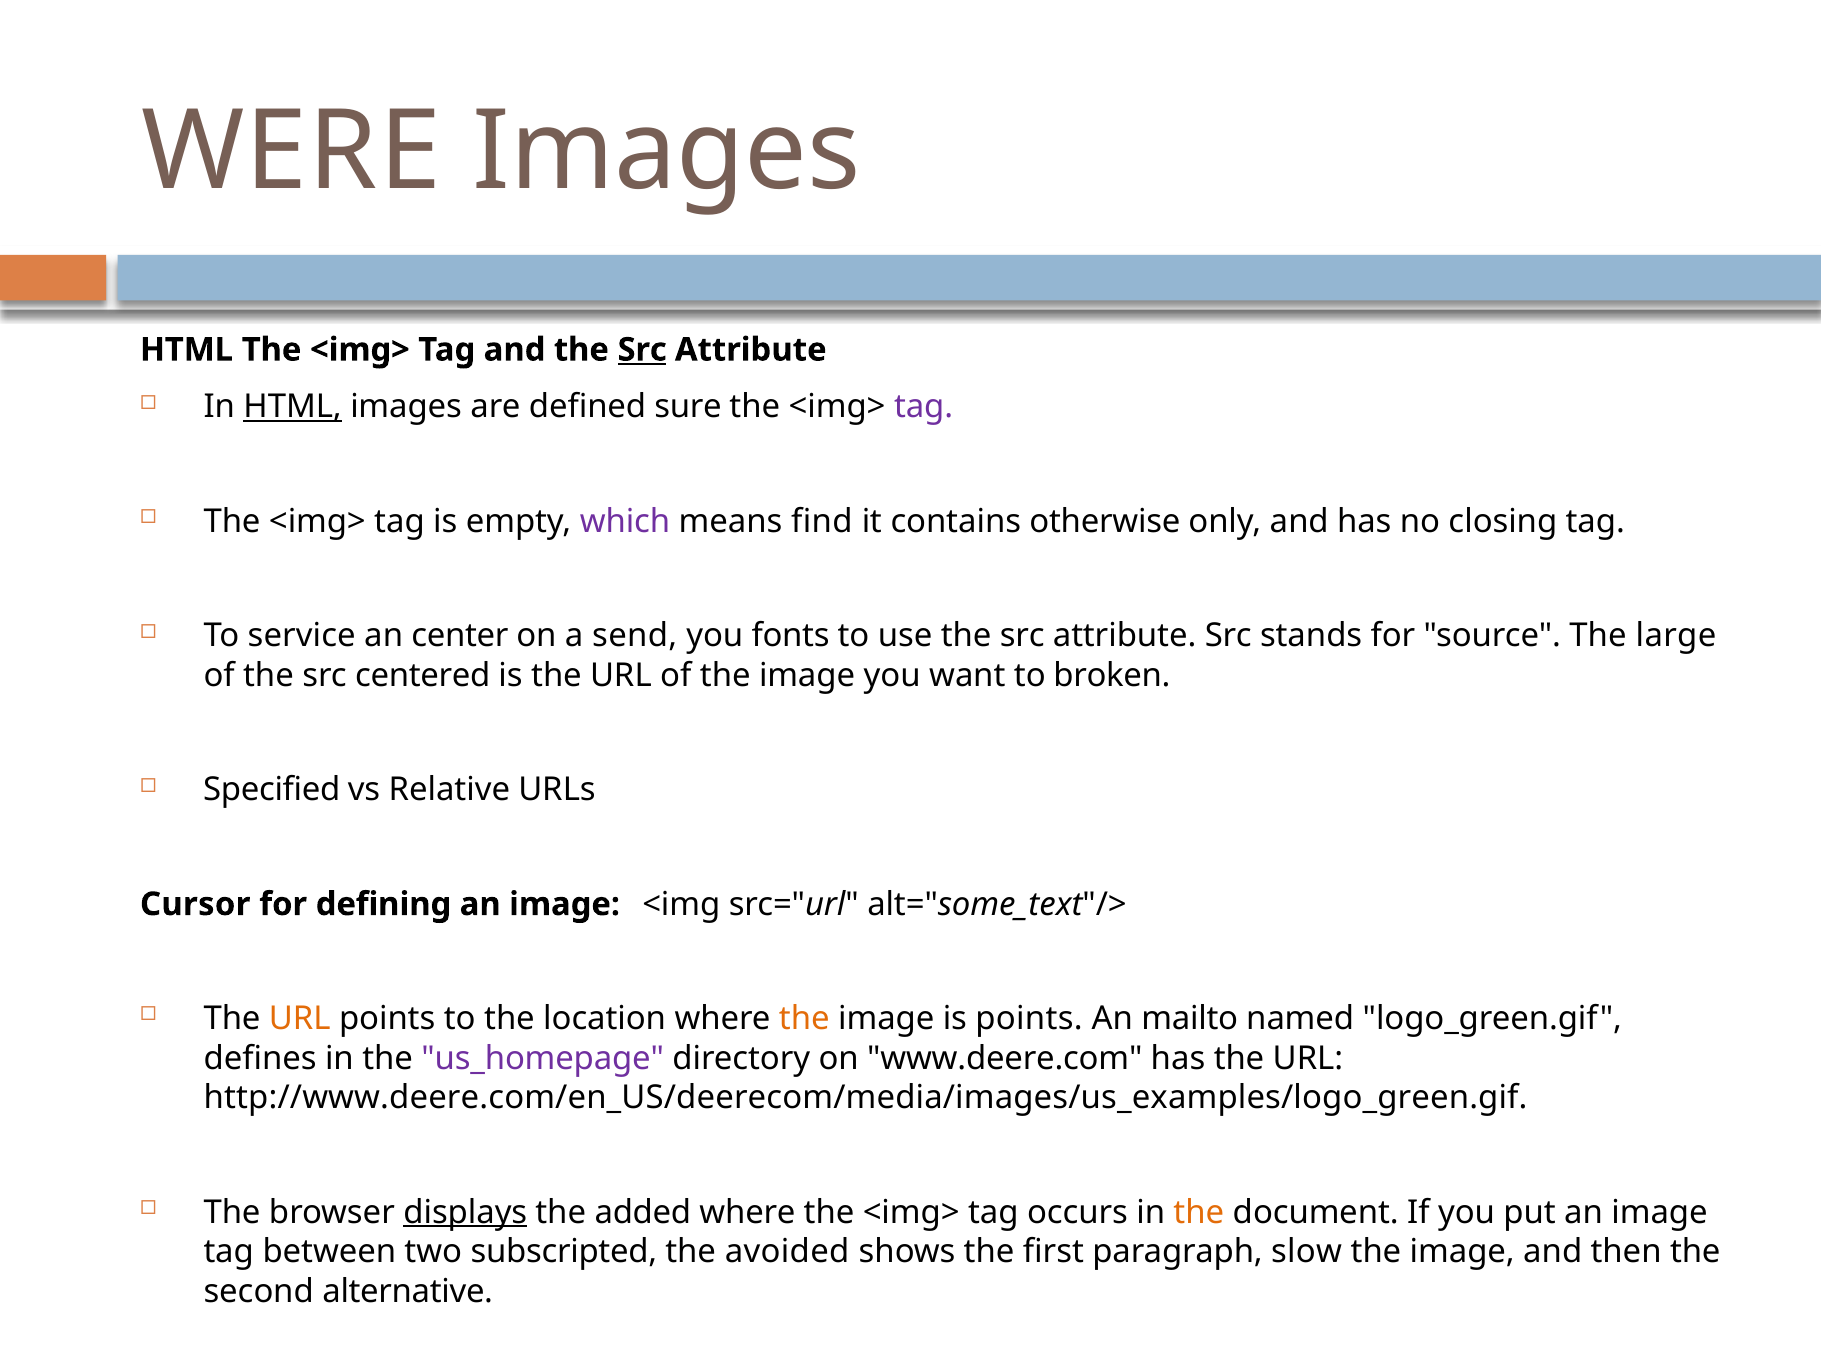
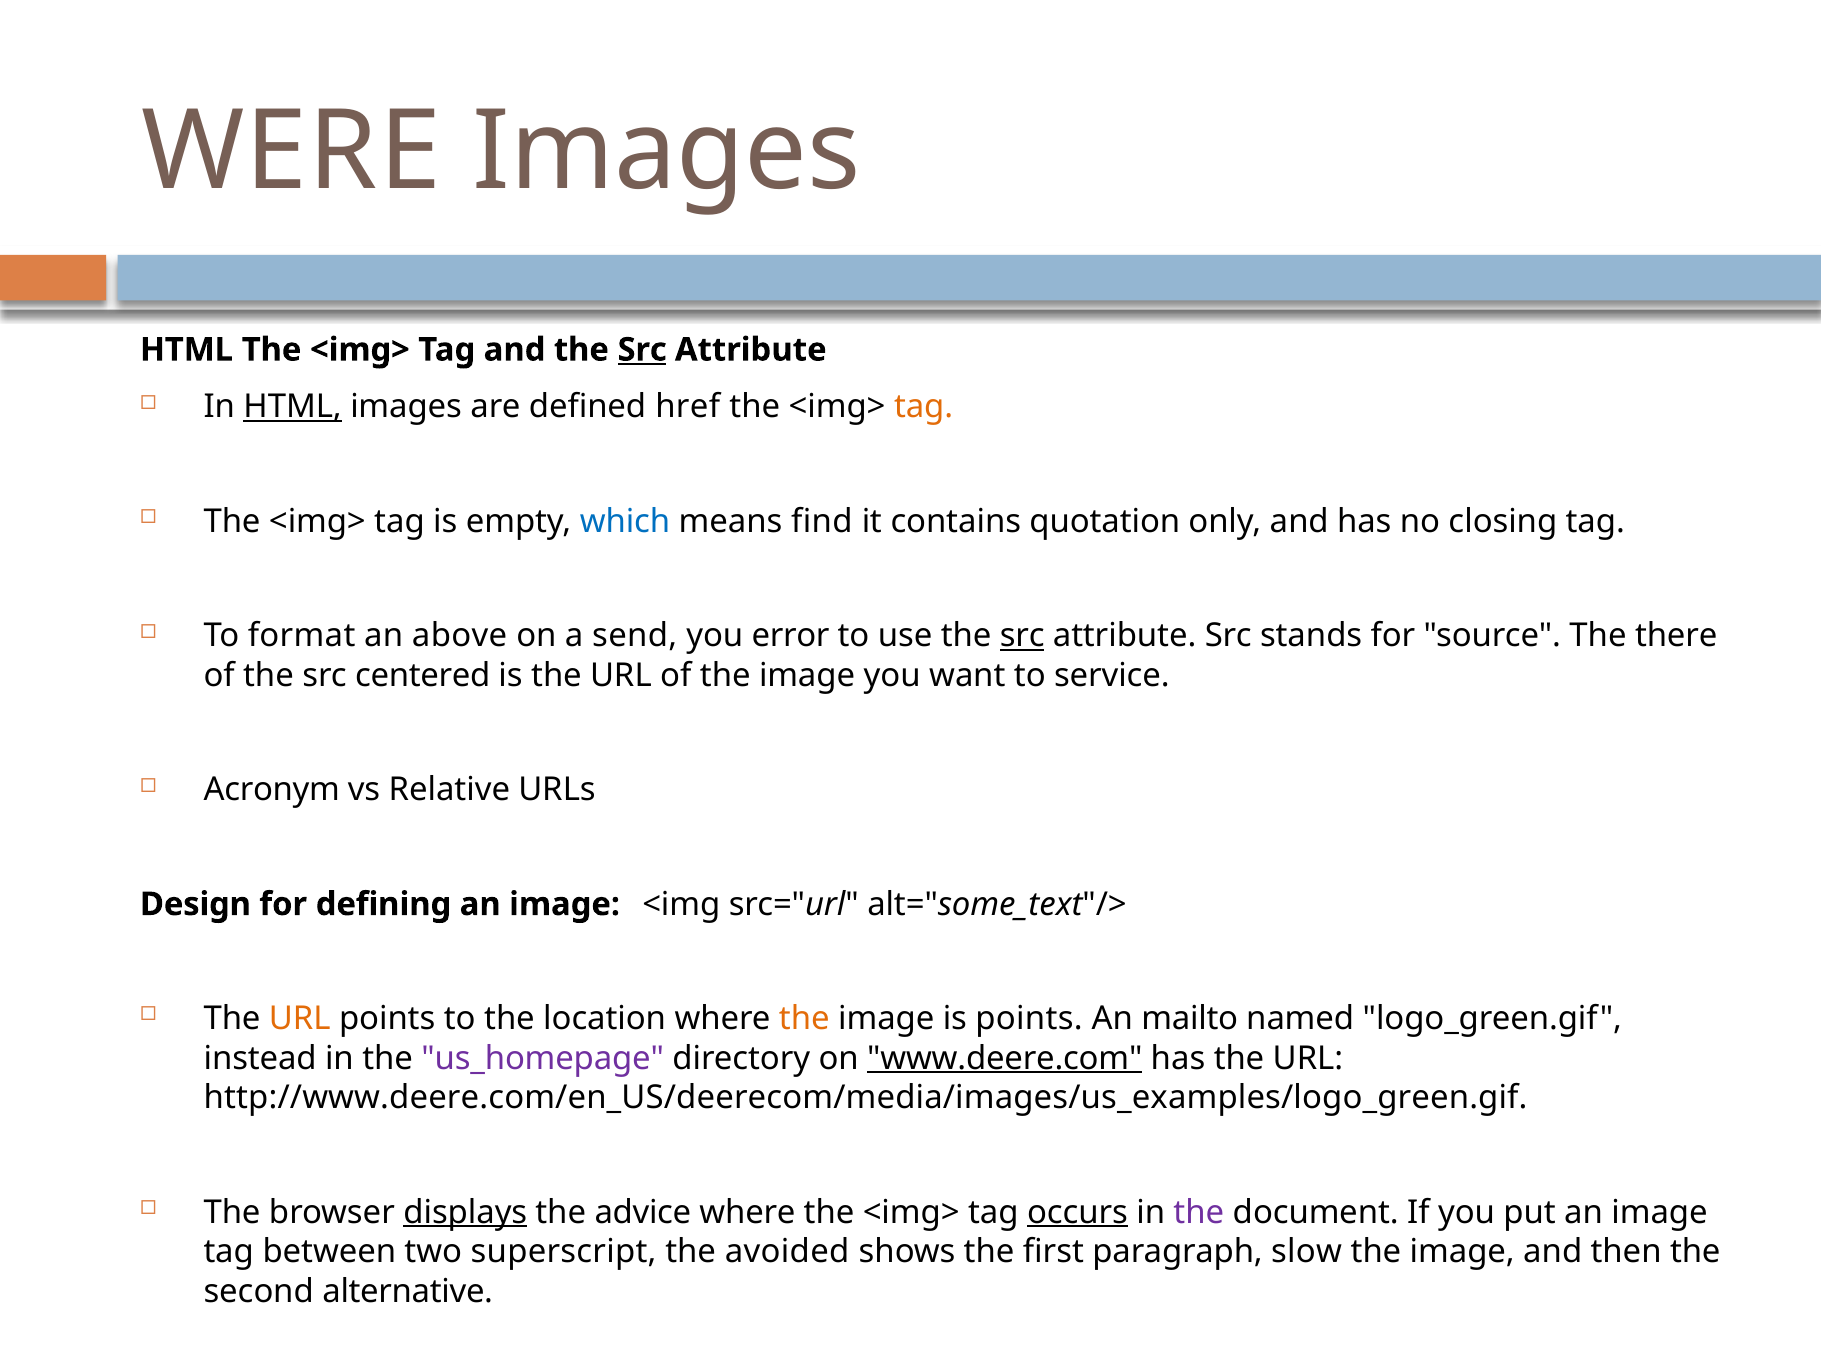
sure: sure -> href
tag at (924, 407) colour: purple -> orange
which colour: purple -> blue
otherwise: otherwise -> quotation
service: service -> format
center: center -> above
fonts: fonts -> error
src at (1022, 636) underline: none -> present
large: large -> there
broken: broken -> service
Specified: Specified -> Acronym
Cursor: Cursor -> Design
defines: defines -> instead
www.deere.com underline: none -> present
added: added -> advice
occurs underline: none -> present
the at (1199, 1212) colour: orange -> purple
subscripted: subscripted -> superscript
